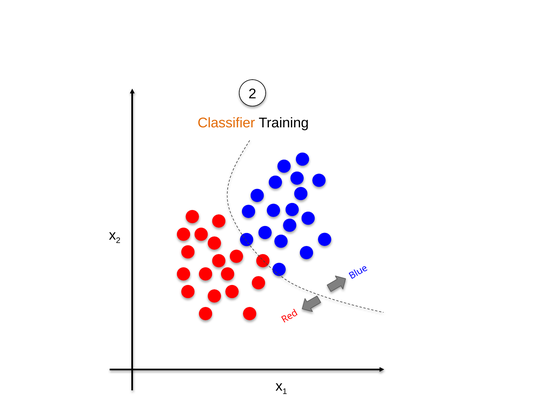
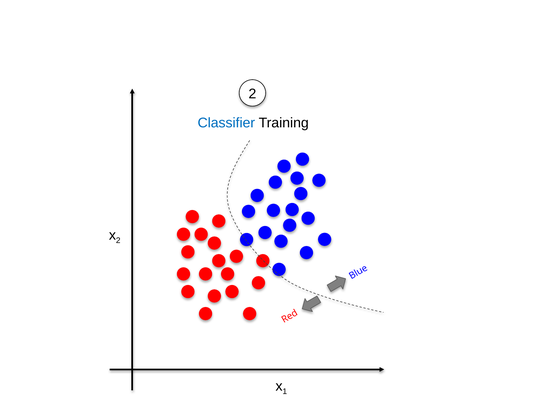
Classifier colour: orange -> blue
